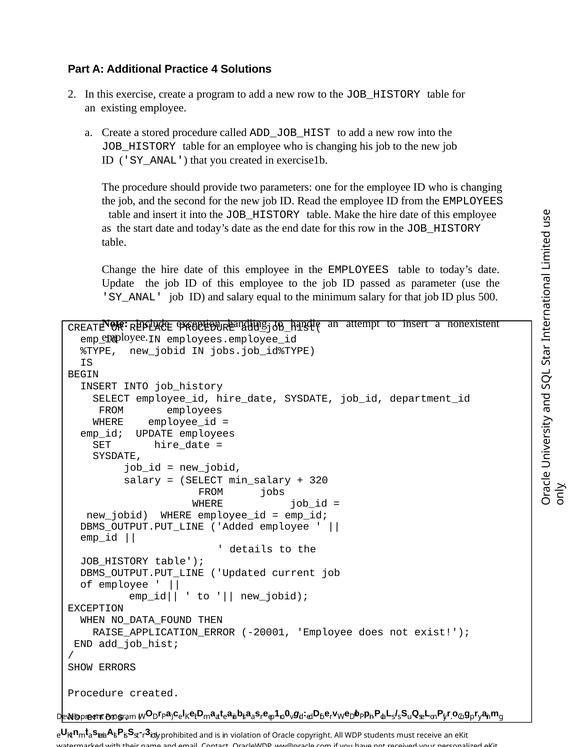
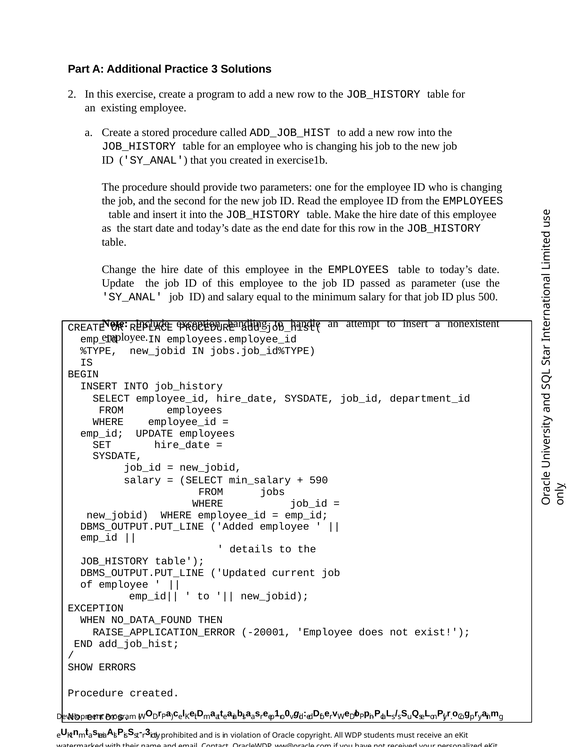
Practice 4: 4 -> 3
320: 320 -> 590
